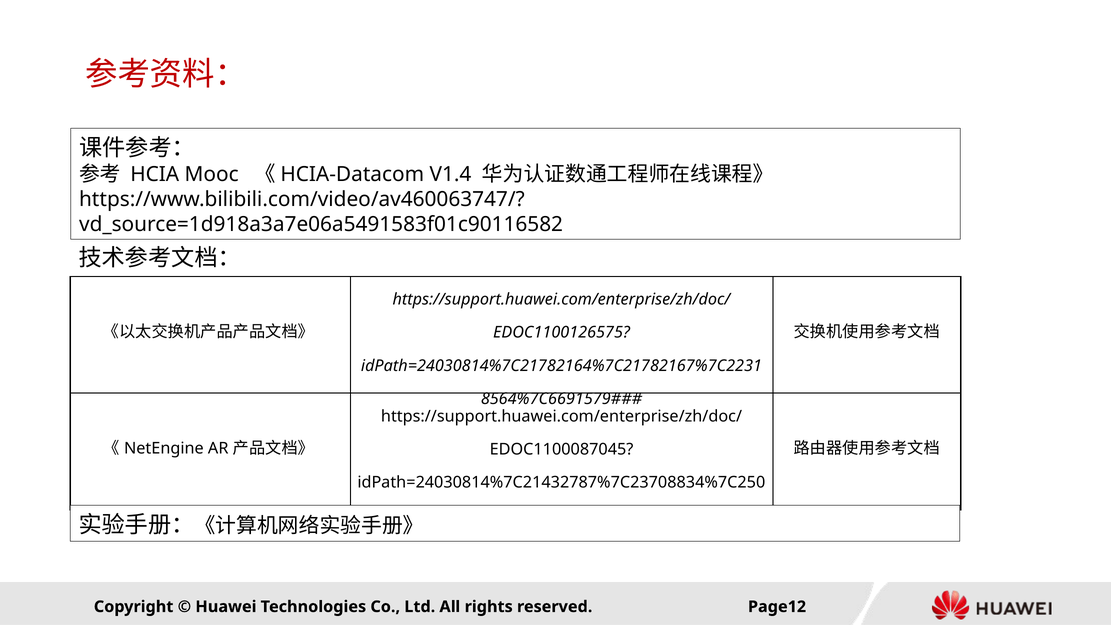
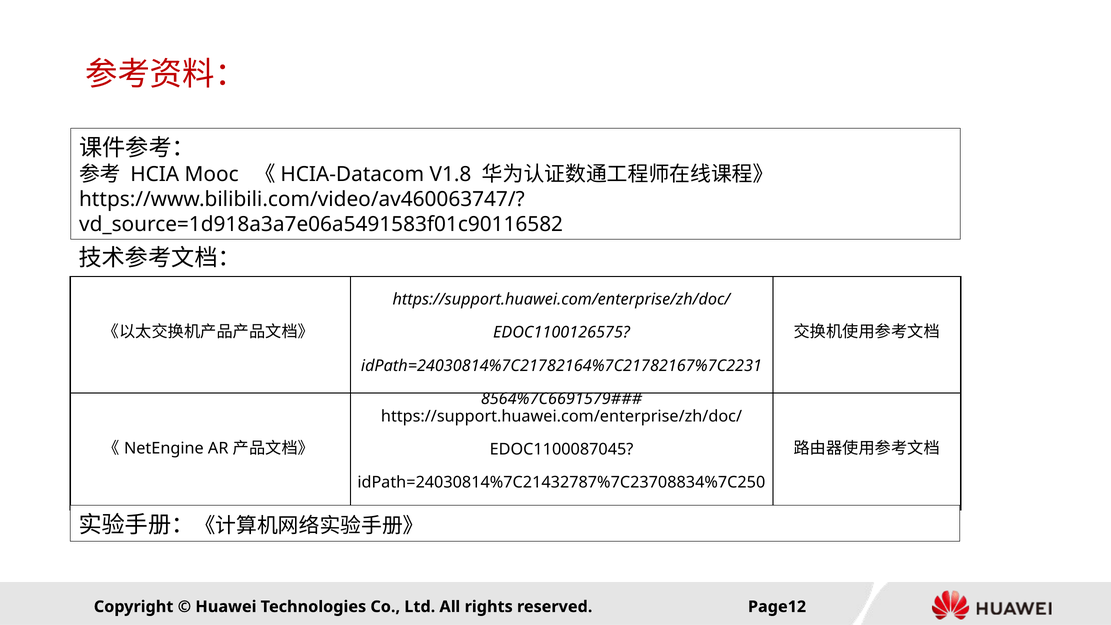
V1.4: V1.4 -> V1.8
